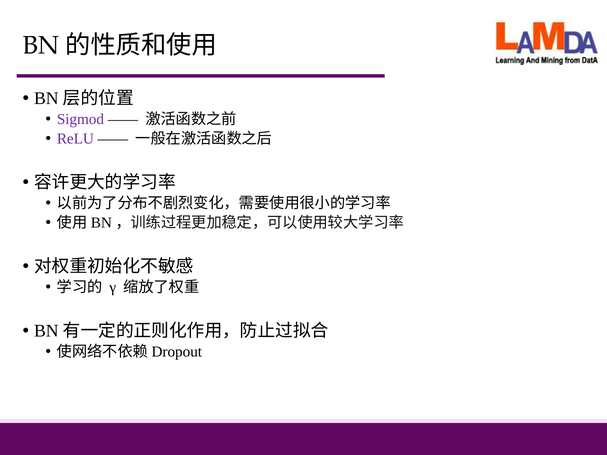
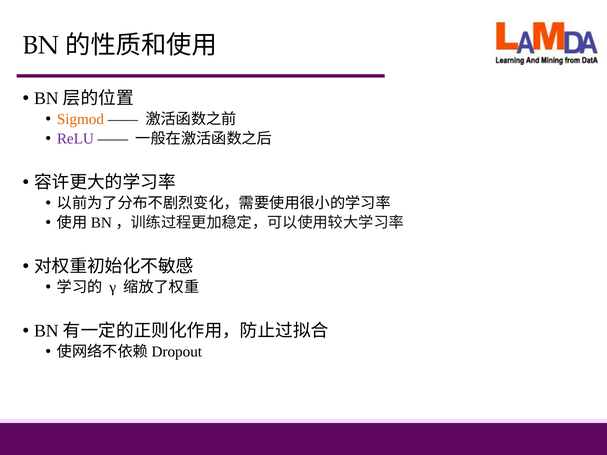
Sigmod colour: purple -> orange
